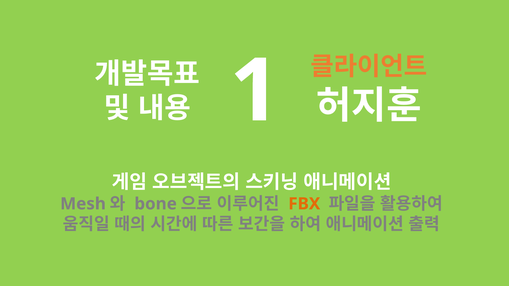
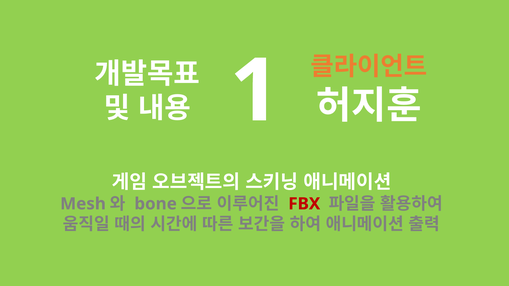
FBX colour: orange -> red
